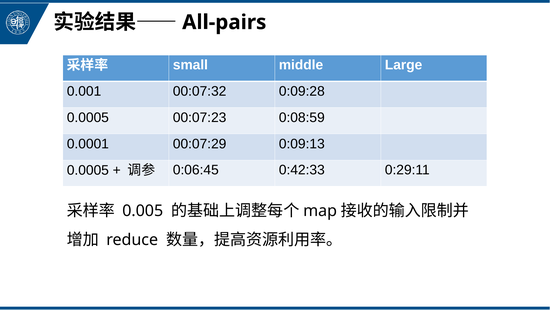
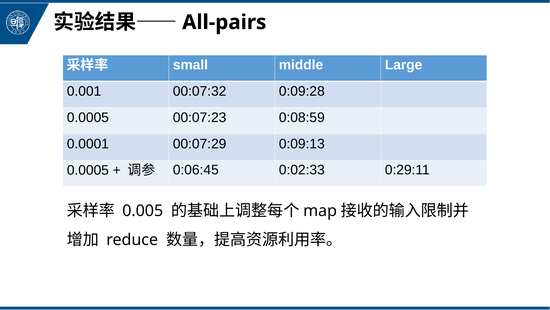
0:42:33: 0:42:33 -> 0:02:33
